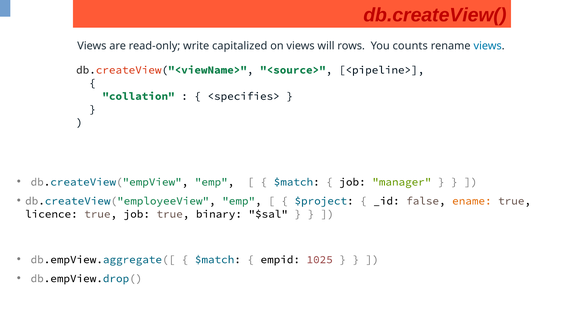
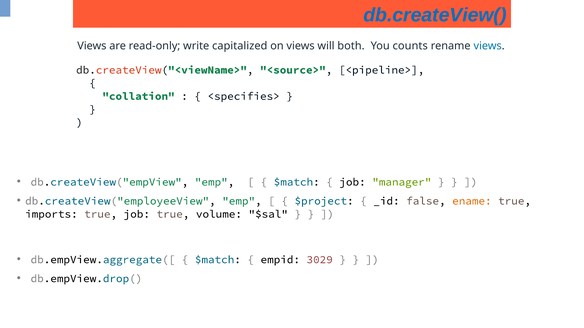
db.createView( colour: red -> blue
rows: rows -> both
licence: licence -> imports
binary: binary -> volume
1025: 1025 -> 3029
